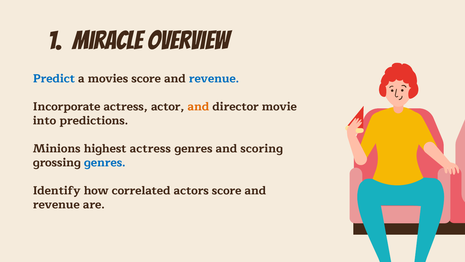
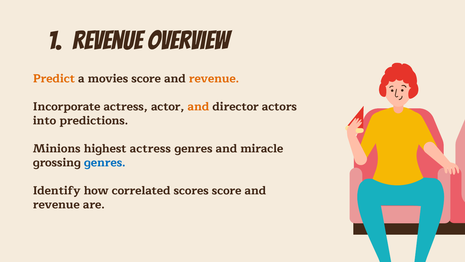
Miracle at (108, 41): Miracle -> Revenue
Predict colour: blue -> orange
revenue at (214, 79) colour: blue -> orange
movie: movie -> actors
scoring: scoring -> miracle
actors: actors -> scores
